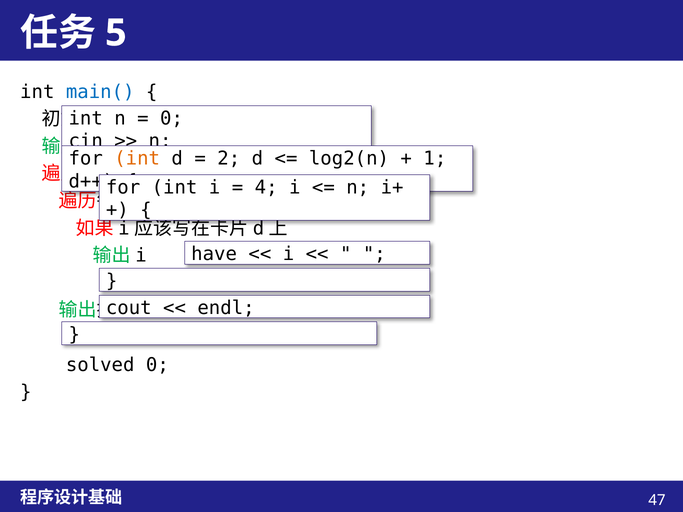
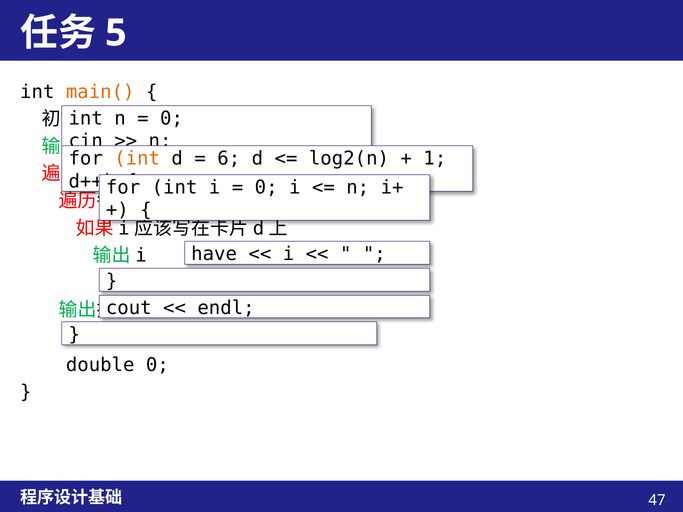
main( colour: blue -> orange
2: 2 -> 6
4 at (266, 187): 4 -> 0
solved: solved -> double
